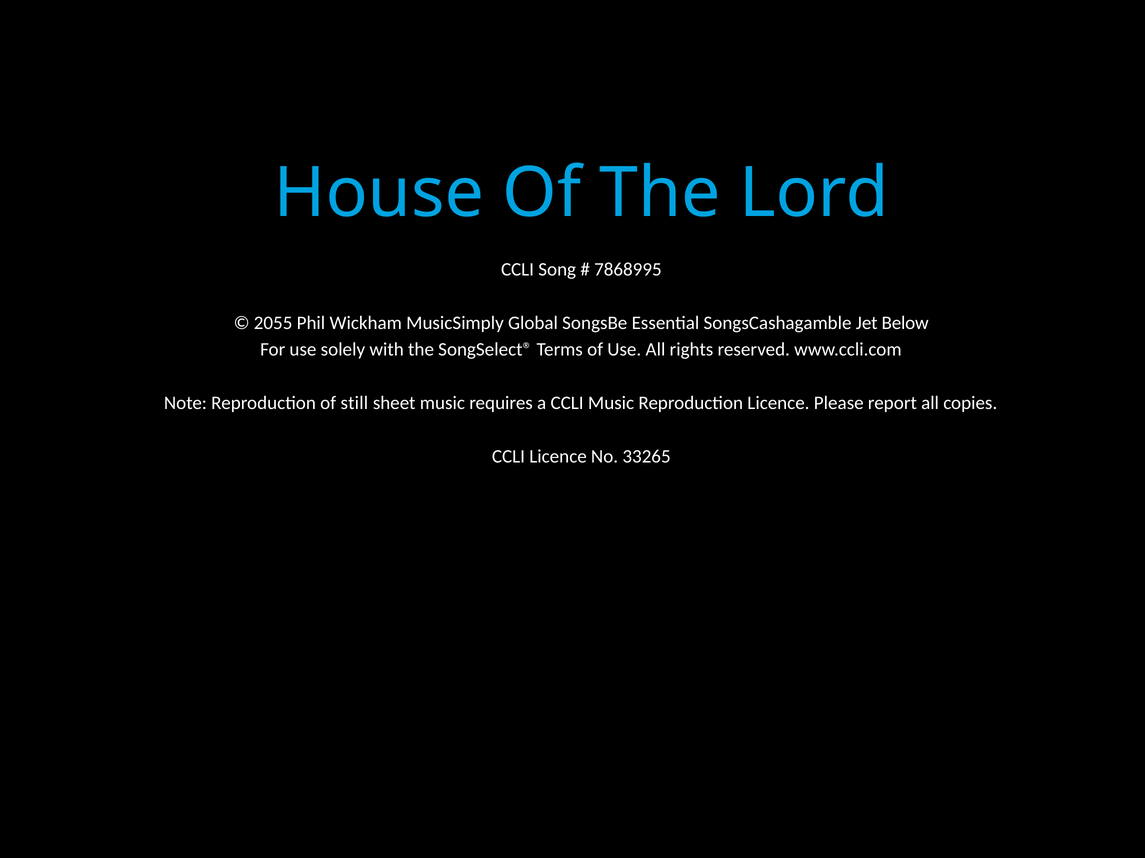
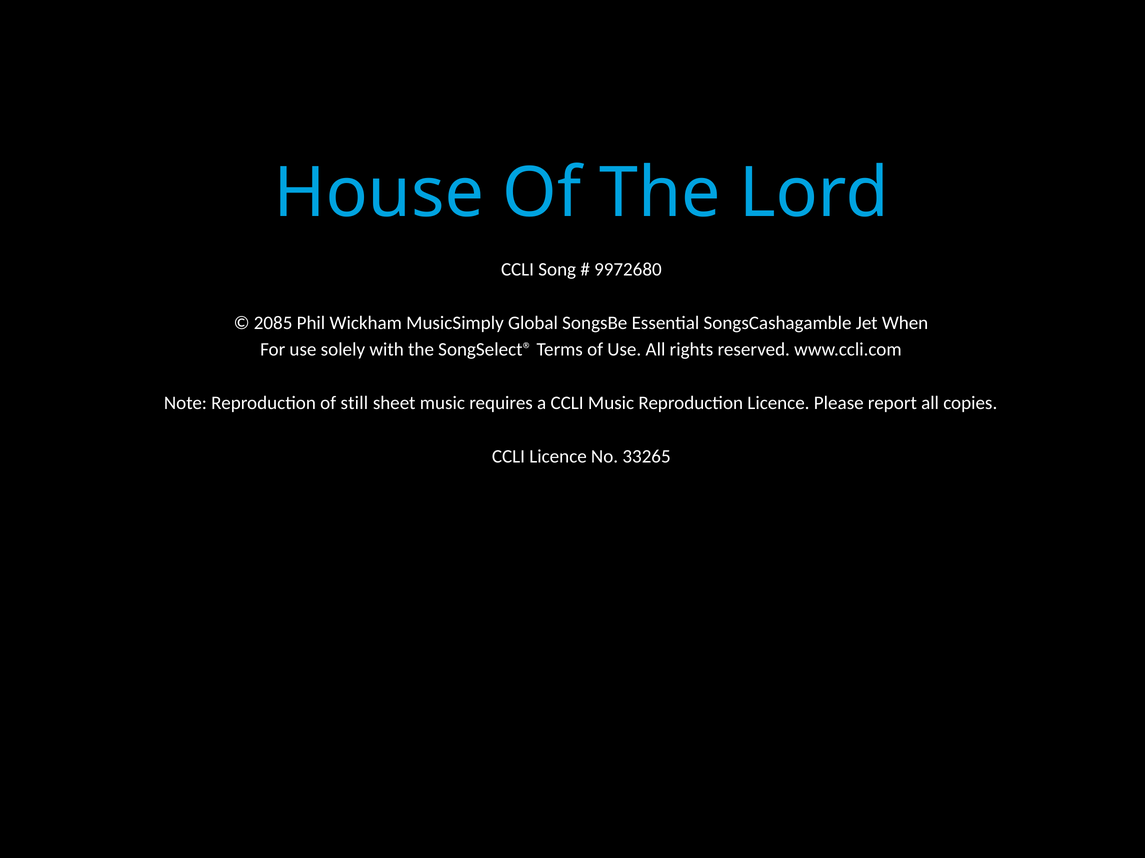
7868995: 7868995 -> 9972680
2055: 2055 -> 2085
Below: Below -> When
